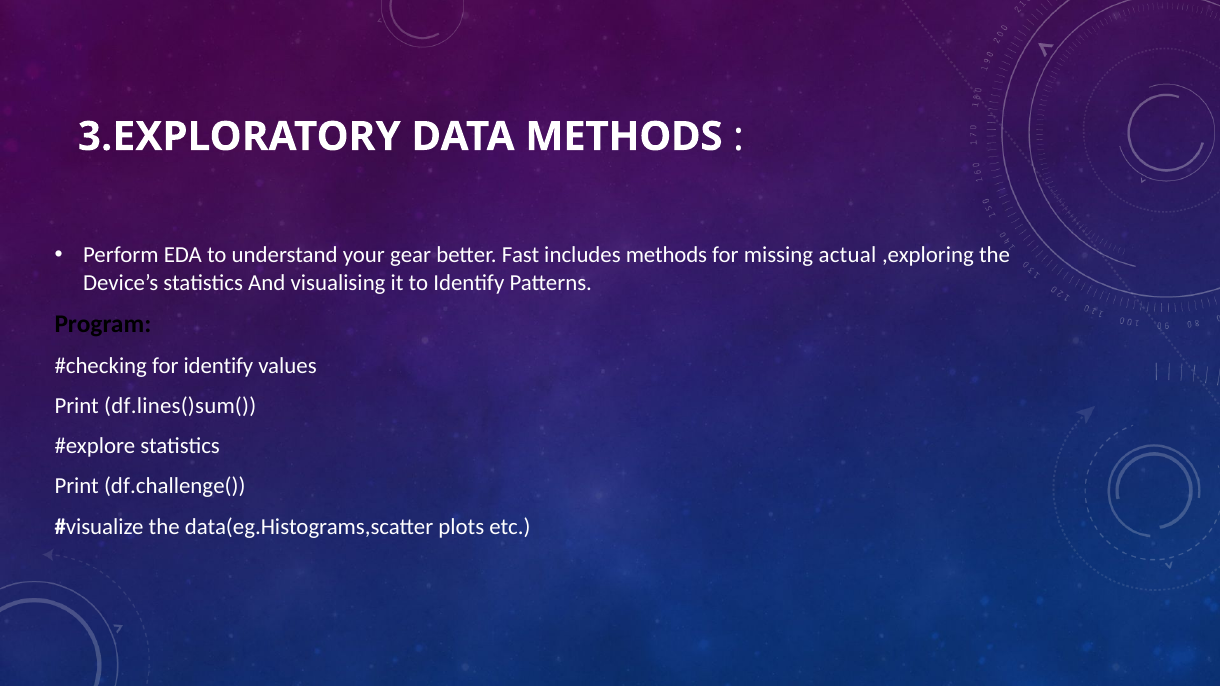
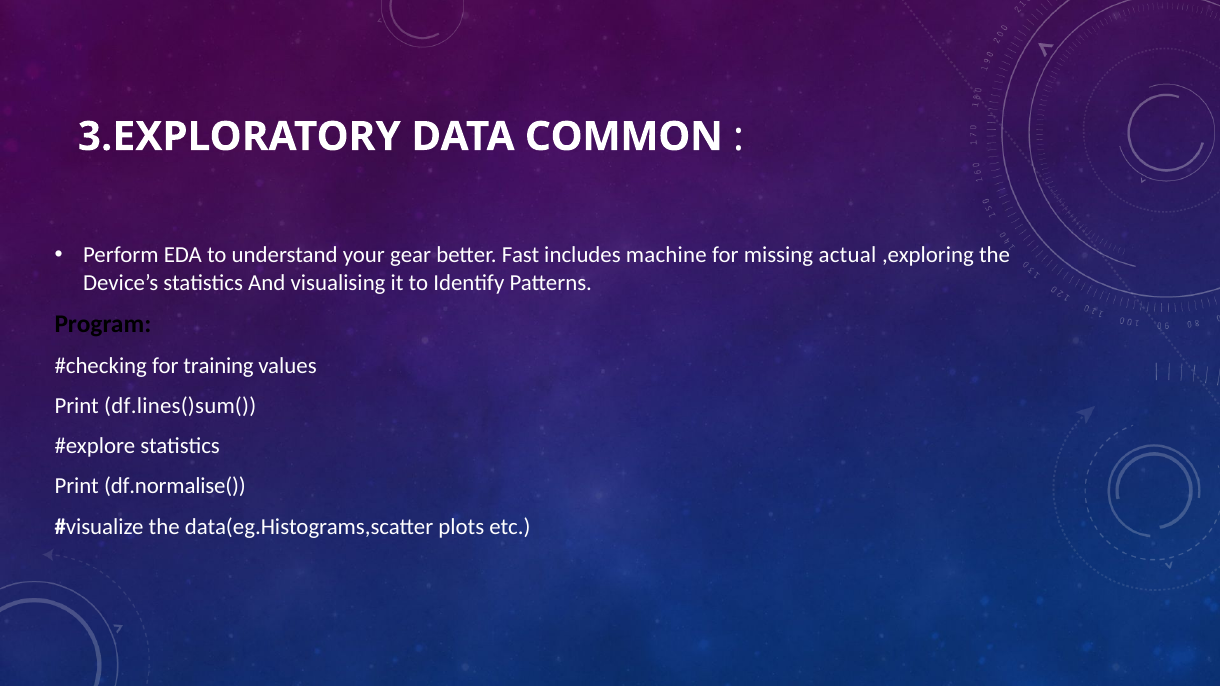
DATA METHODS: METHODS -> COMMON
includes methods: methods -> machine
for identify: identify -> training
df.challenge(: df.challenge( -> df.normalise(
